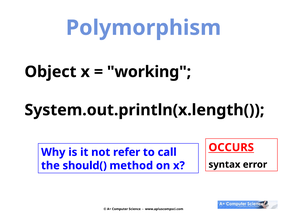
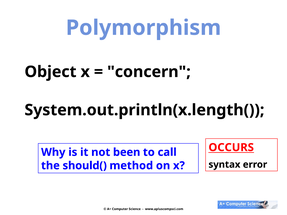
working: working -> concern
refer: refer -> been
